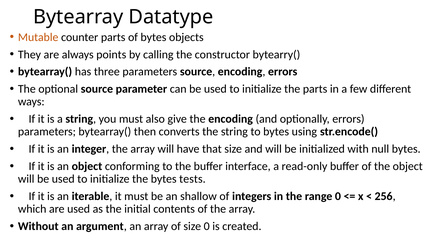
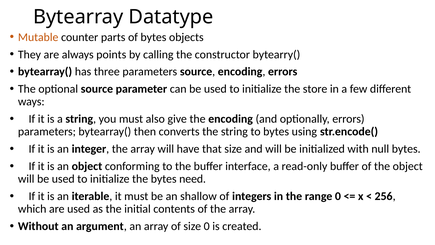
the parts: parts -> store
tests: tests -> need
